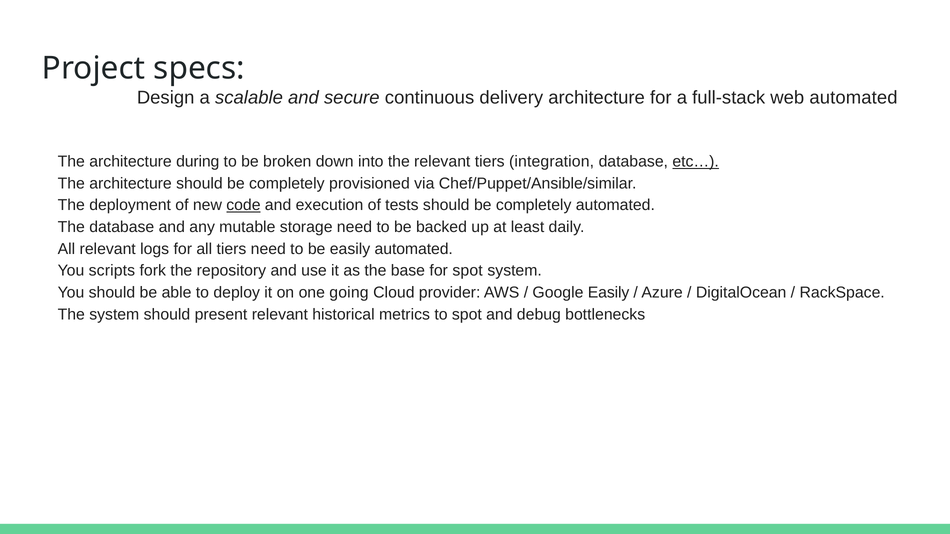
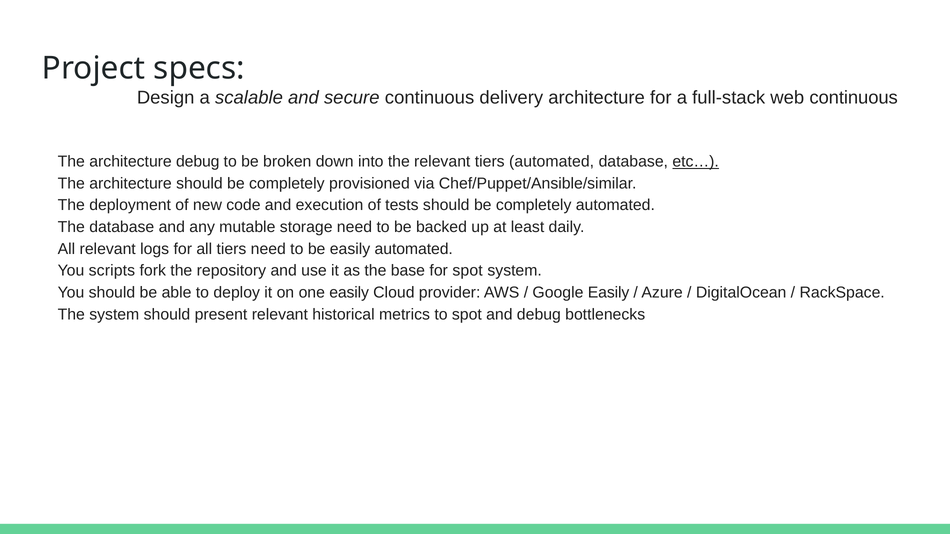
web automated: automated -> continuous
architecture during: during -> debug
tiers integration: integration -> automated
code underline: present -> none
one going: going -> easily
